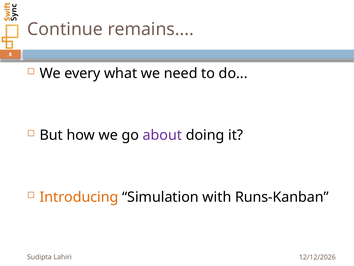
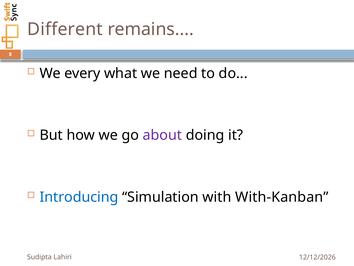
Continue: Continue -> Different
Introducing colour: orange -> blue
Runs-Kanban: Runs-Kanban -> With-Kanban
